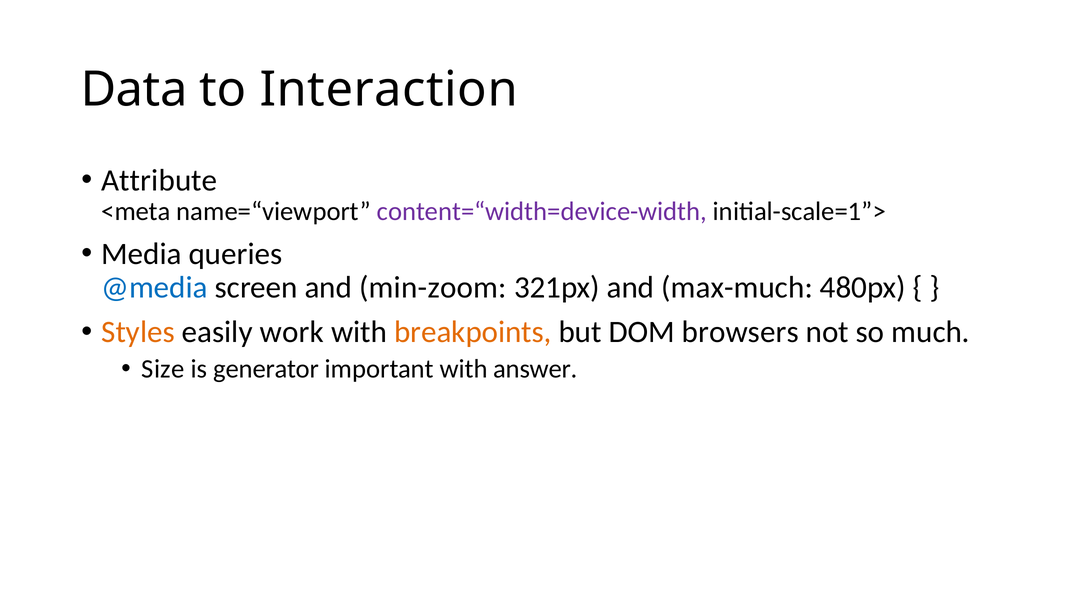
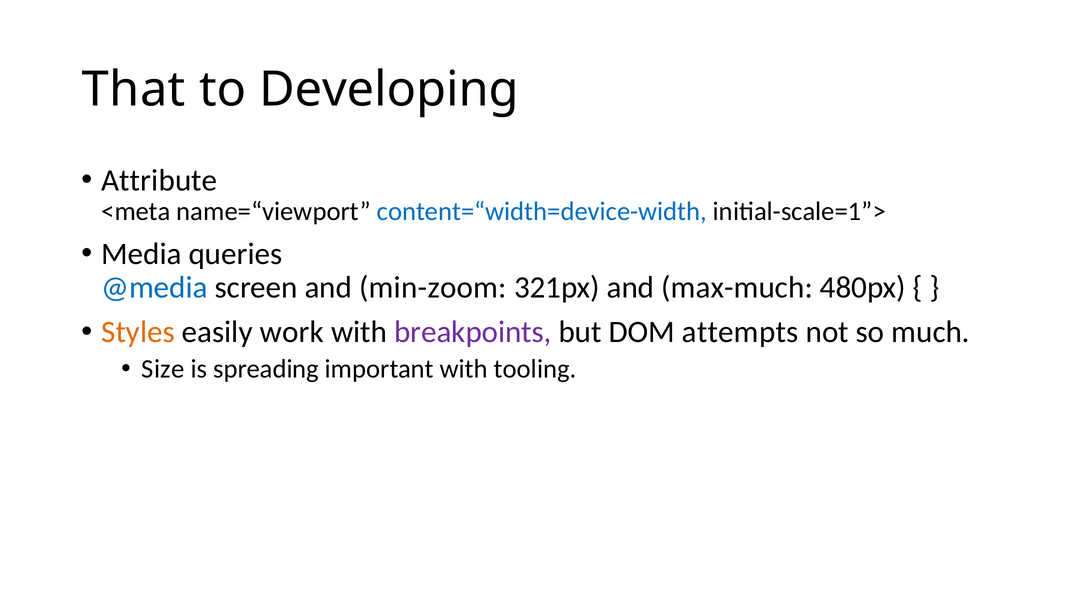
Data: Data -> That
Interaction: Interaction -> Developing
content=“width=device-width colour: purple -> blue
breakpoints colour: orange -> purple
browsers: browsers -> attempts
generator: generator -> spreading
answer: answer -> tooling
